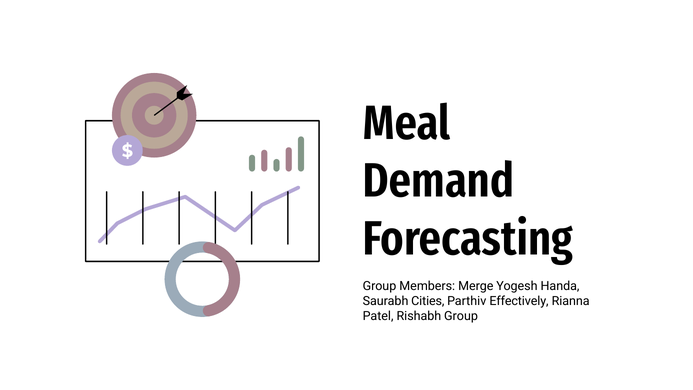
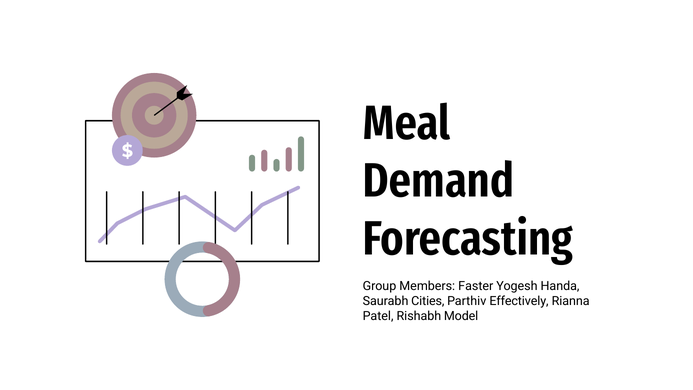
Merge: Merge -> Faster
Rishabh Group: Group -> Model
